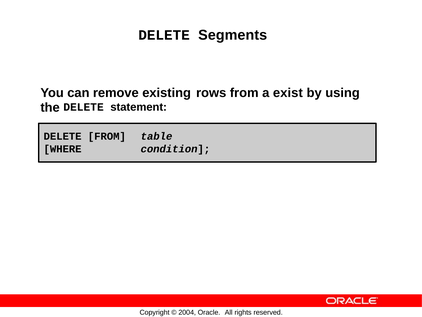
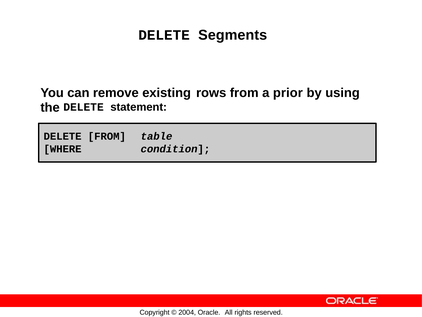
exist: exist -> prior
